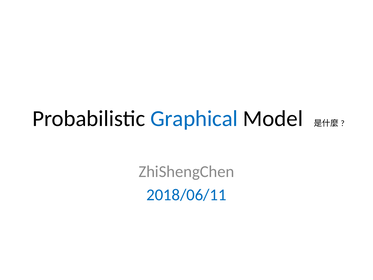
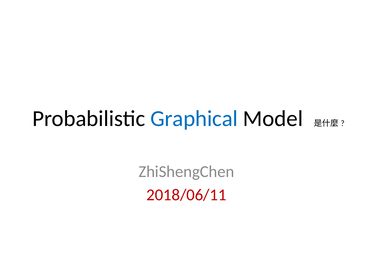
2018/06/11 colour: blue -> red
